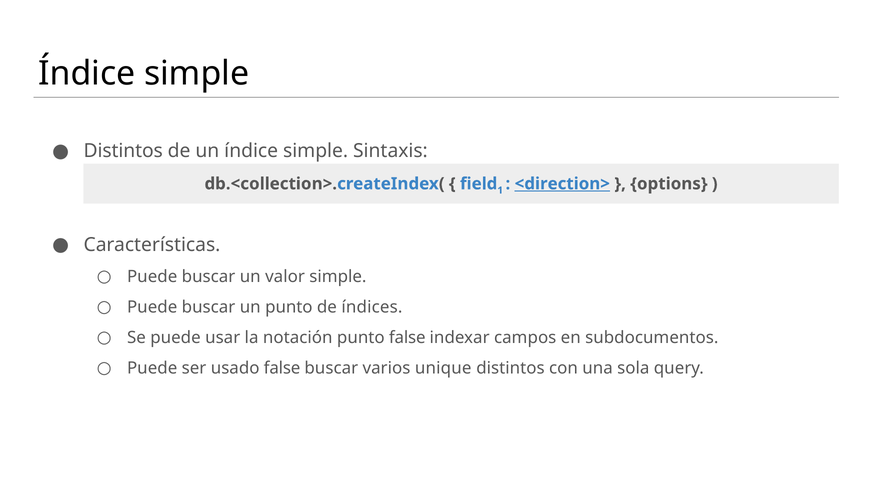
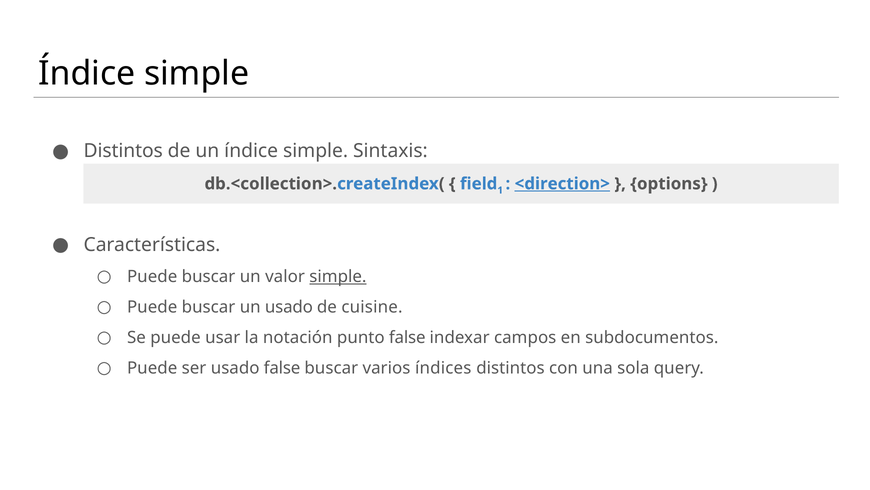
simple at (338, 276) underline: none -> present
un punto: punto -> usado
índices: índices -> cuisine
unique: unique -> índices
